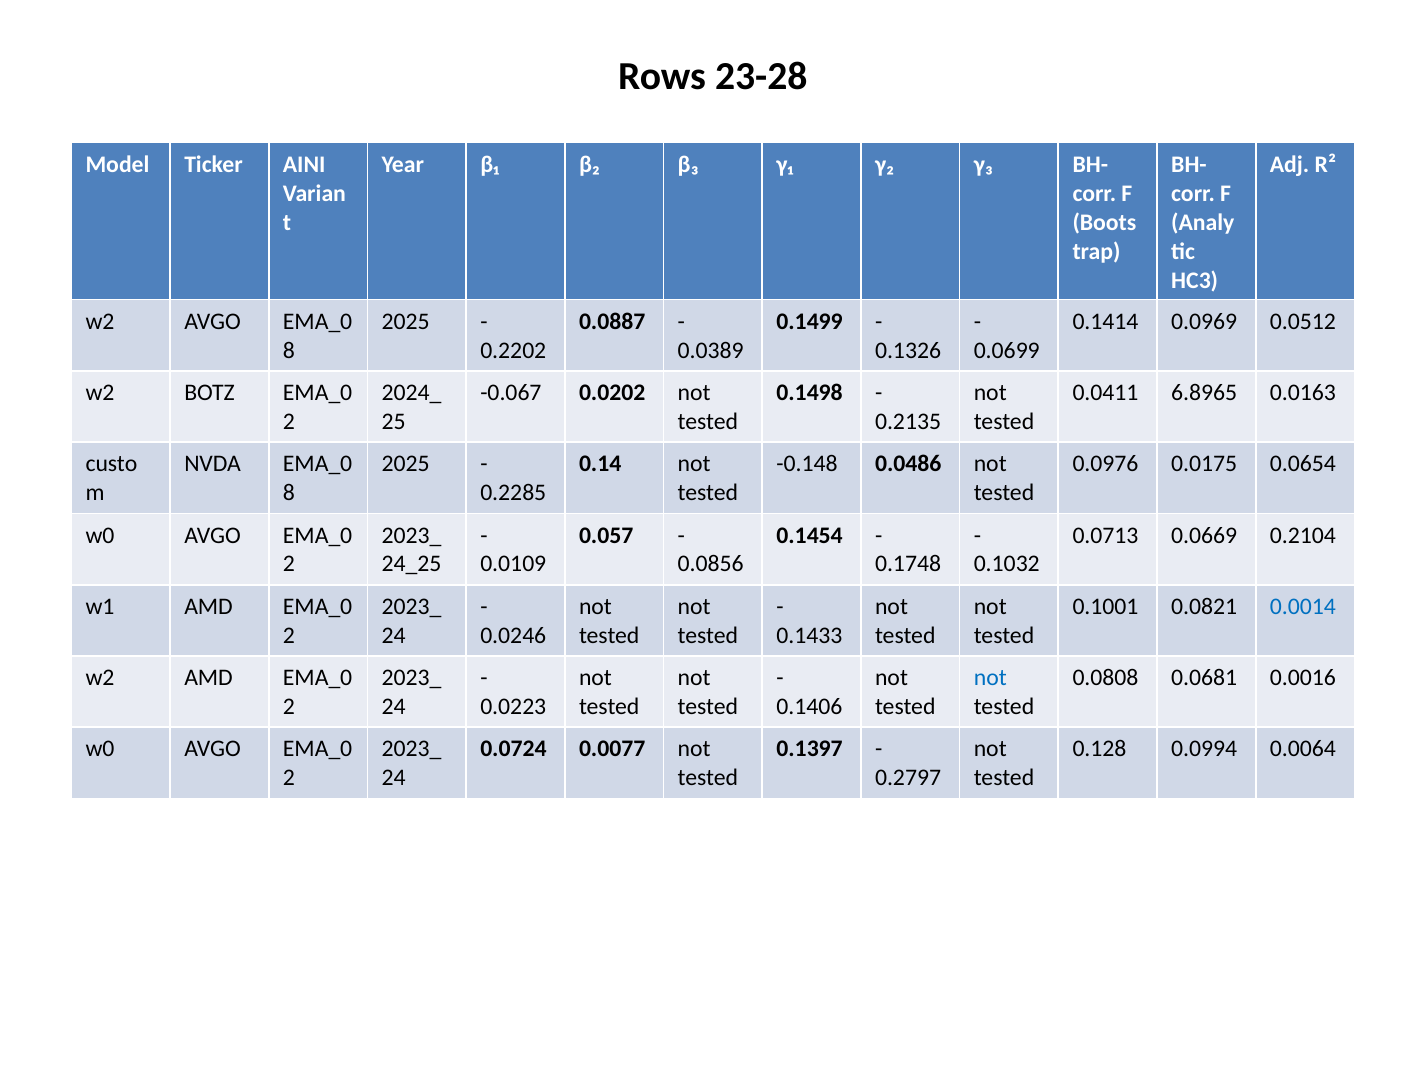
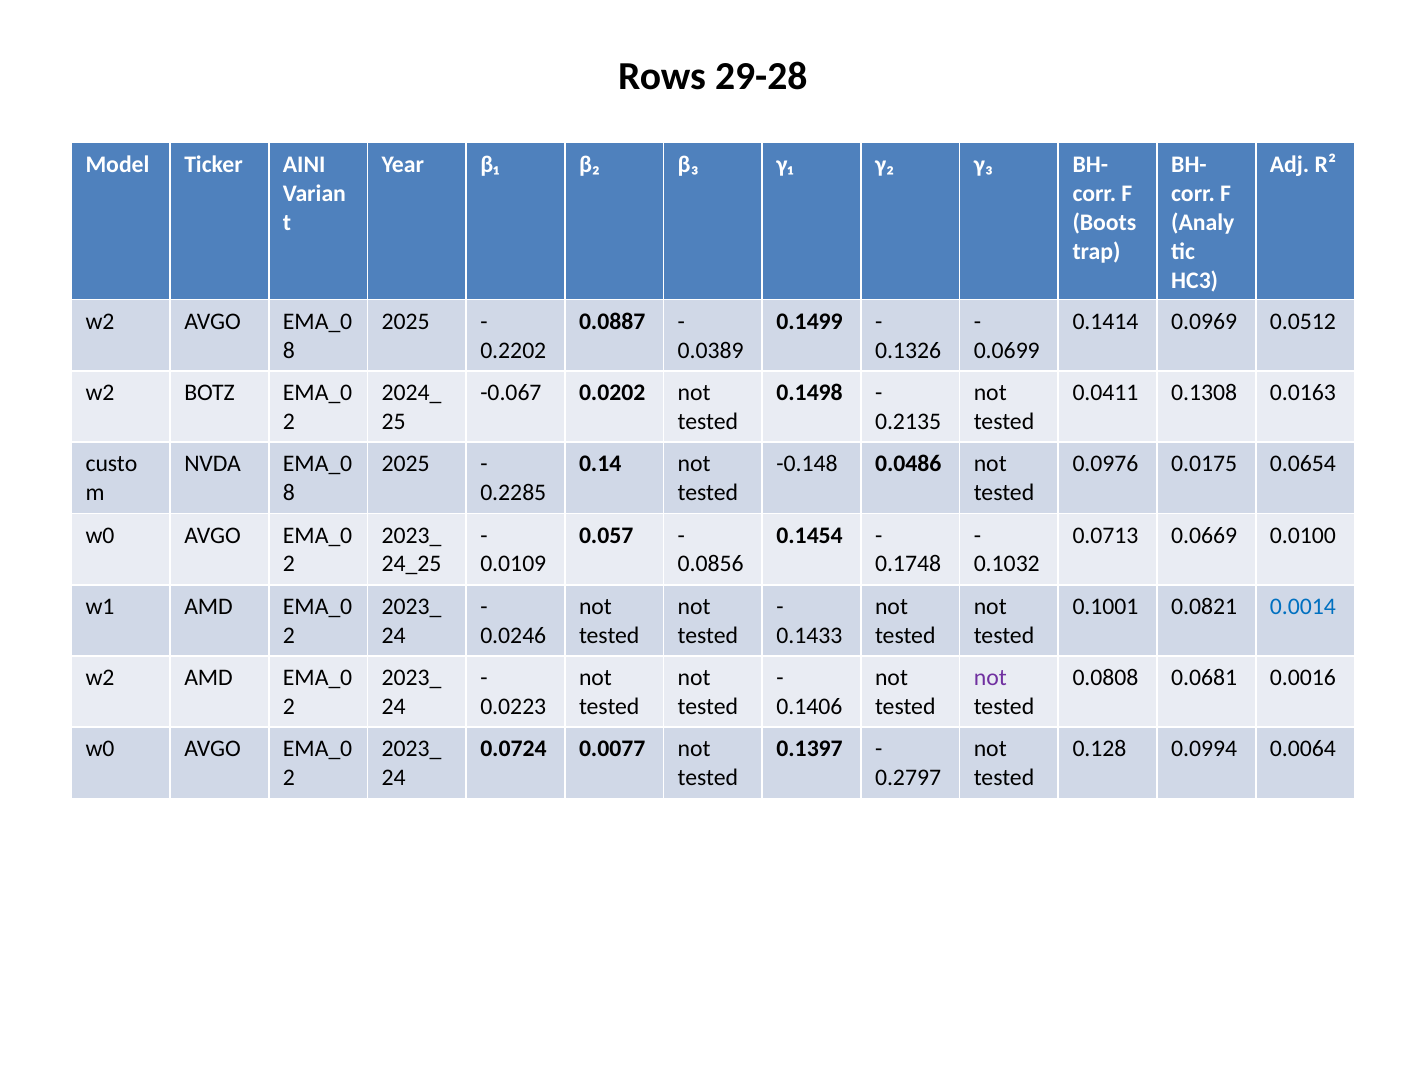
23-28: 23-28 -> 29-28
6.8965: 6.8965 -> 0.1308
0.2104: 0.2104 -> 0.0100
not at (990, 678) colour: blue -> purple
